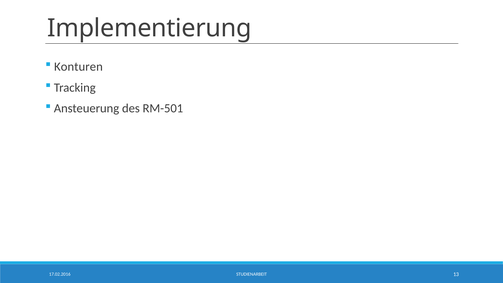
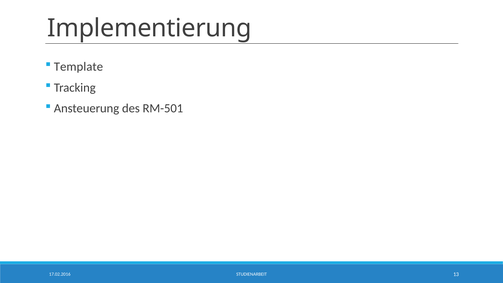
Konturen: Konturen -> Template
